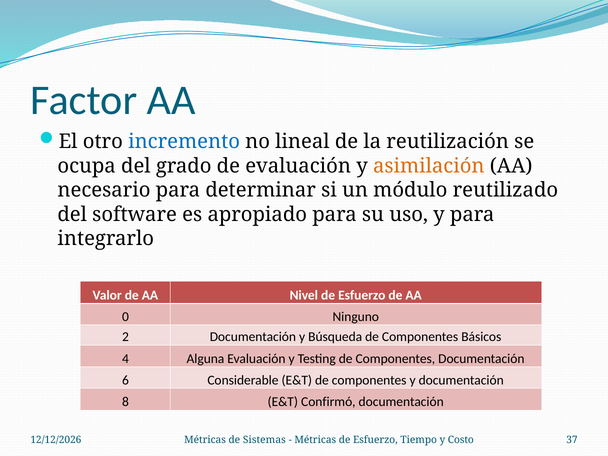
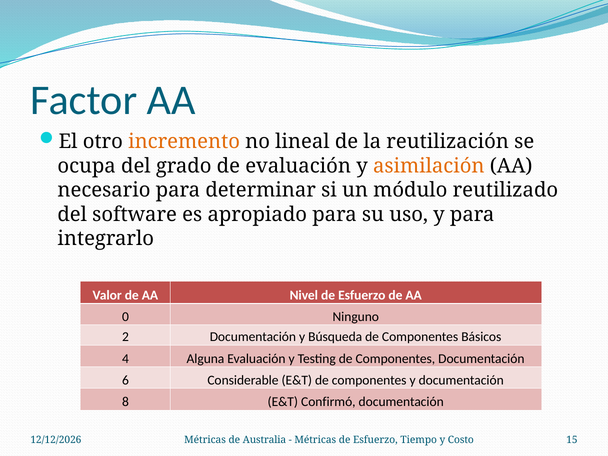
incremento colour: blue -> orange
Sistemas: Sistemas -> Australia
37: 37 -> 15
